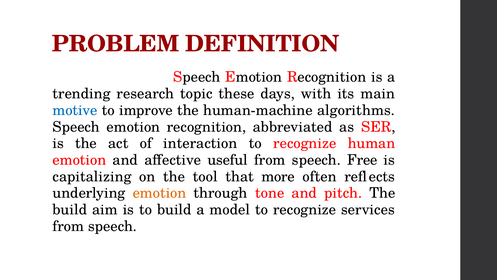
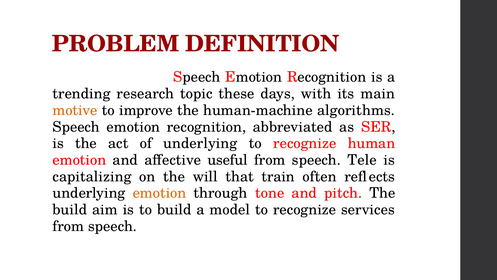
motive colour: blue -> orange
of interaction: interaction -> underlying
Free: Free -> Tele
tool: tool -> will
more: more -> train
